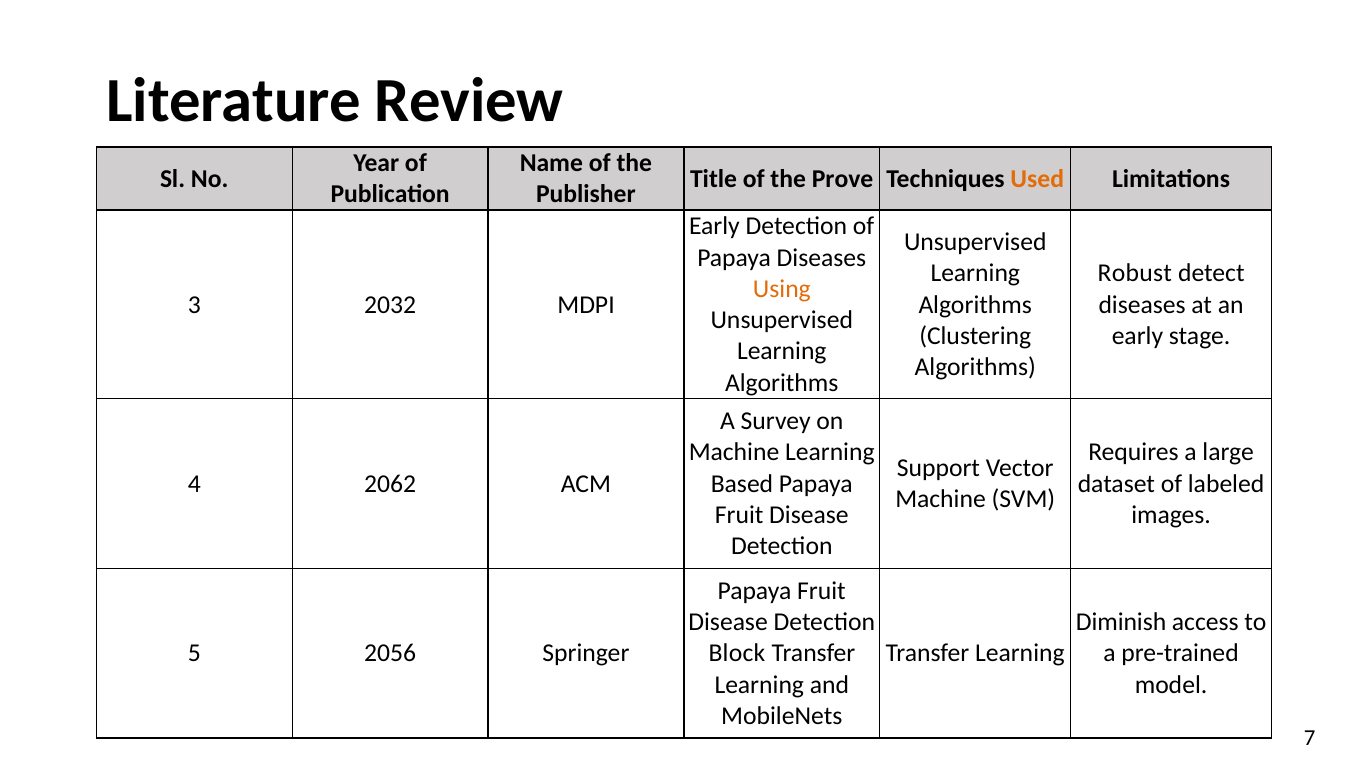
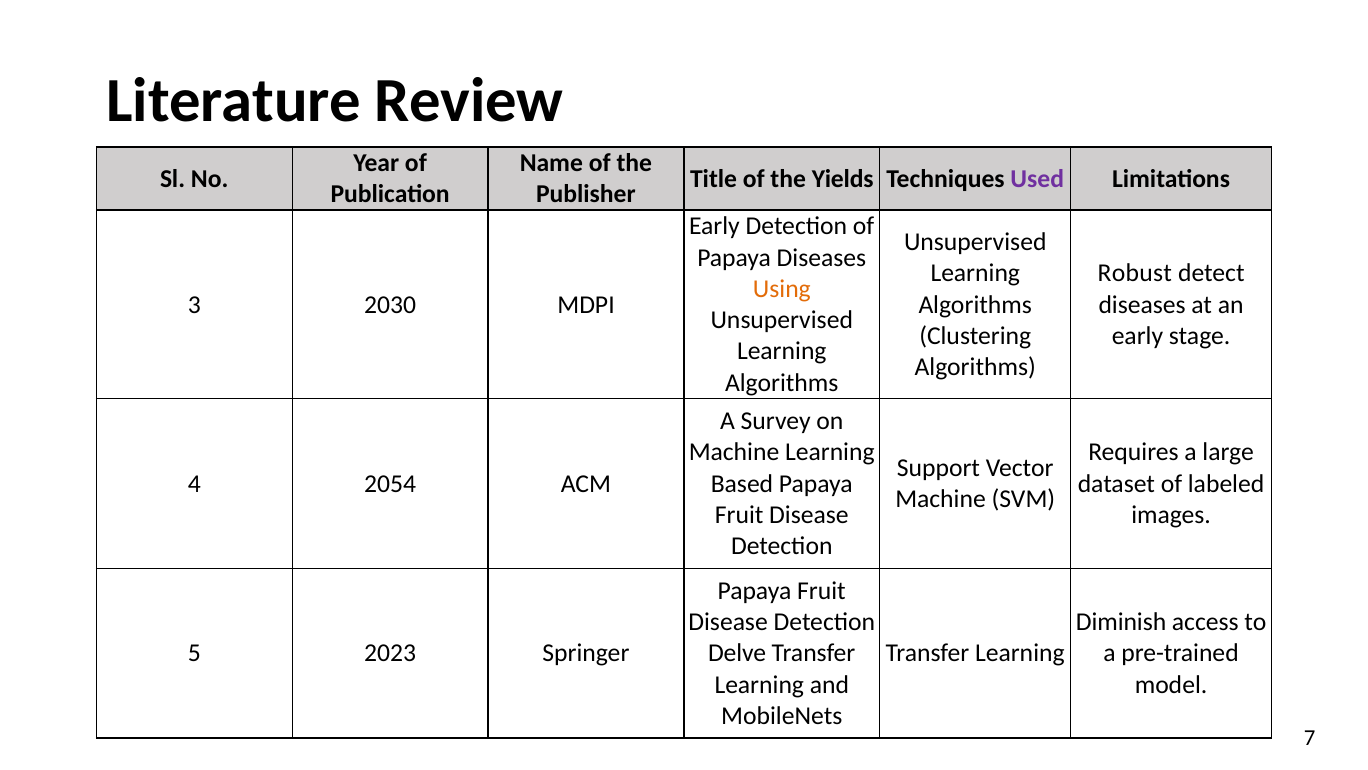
Prove: Prove -> Yields
Used colour: orange -> purple
2032: 2032 -> 2030
2062: 2062 -> 2054
2056: 2056 -> 2023
Block: Block -> Delve
